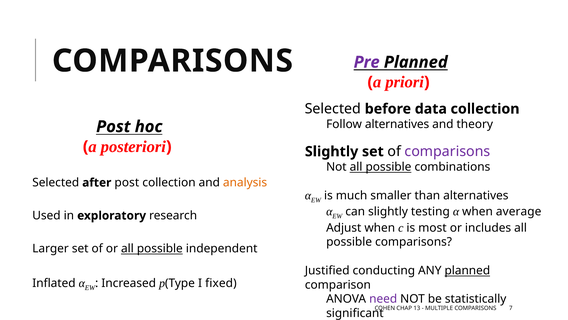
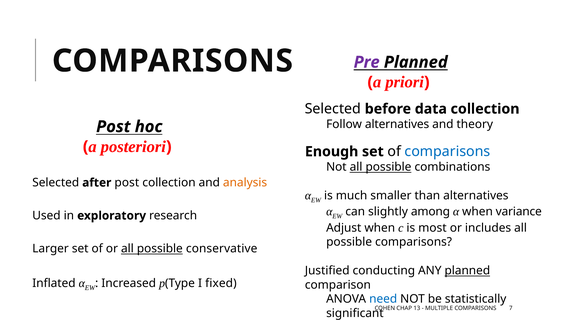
Slightly at (332, 151): Slightly -> Enough
comparisons at (448, 151) colour: purple -> blue
testing: testing -> among
average: average -> variance
independent: independent -> conservative
need colour: purple -> blue
